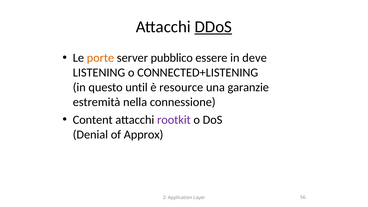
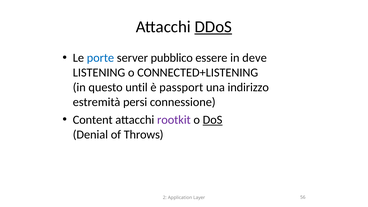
porte colour: orange -> blue
resource: resource -> passport
garanzie: garanzie -> indirizzo
nella: nella -> persi
DoS underline: none -> present
Approx: Approx -> Throws
